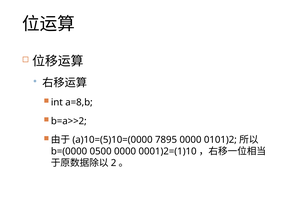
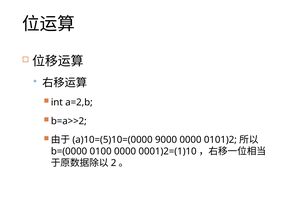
a=8,b: a=8,b -> a=2,b
7895: 7895 -> 9000
0500: 0500 -> 0100
